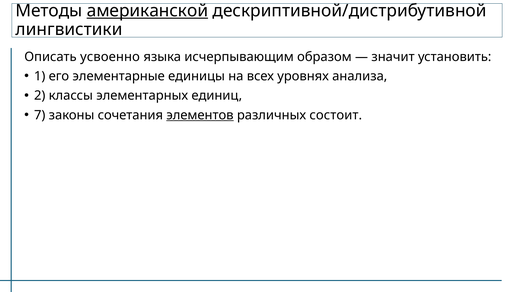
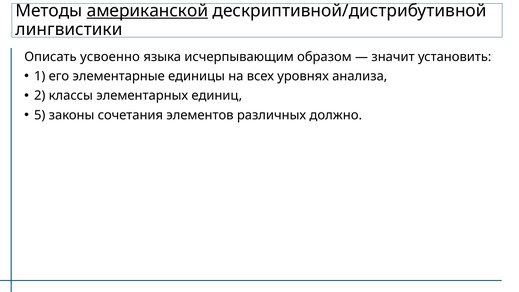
7: 7 -> 5
элементов underline: present -> none
состоит: состоит -> должно
